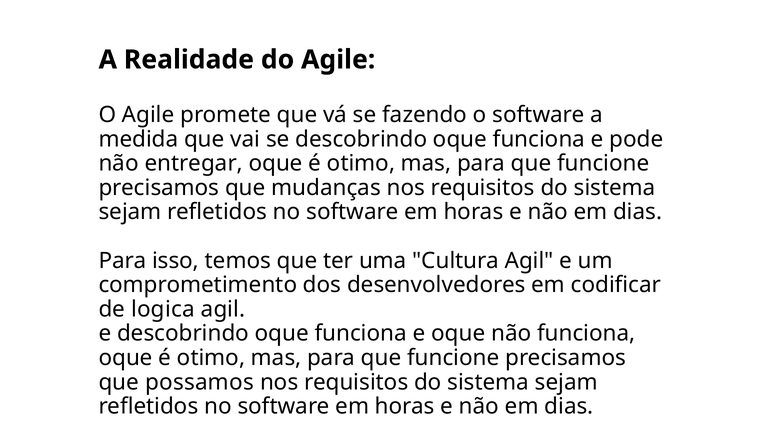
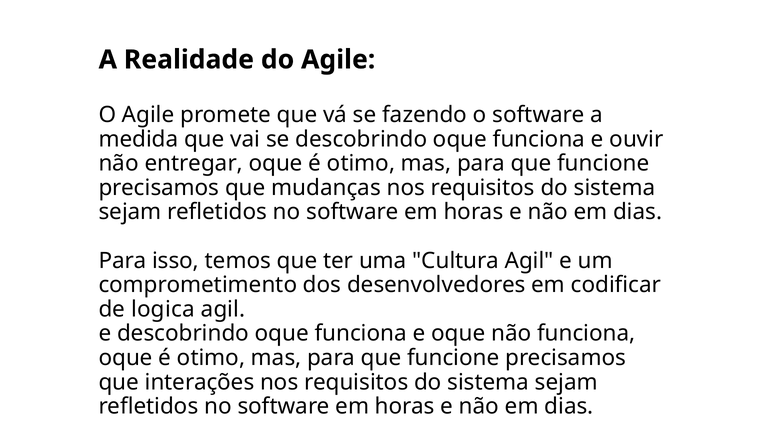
pode: pode -> ouvir
possamos: possamos -> interações
